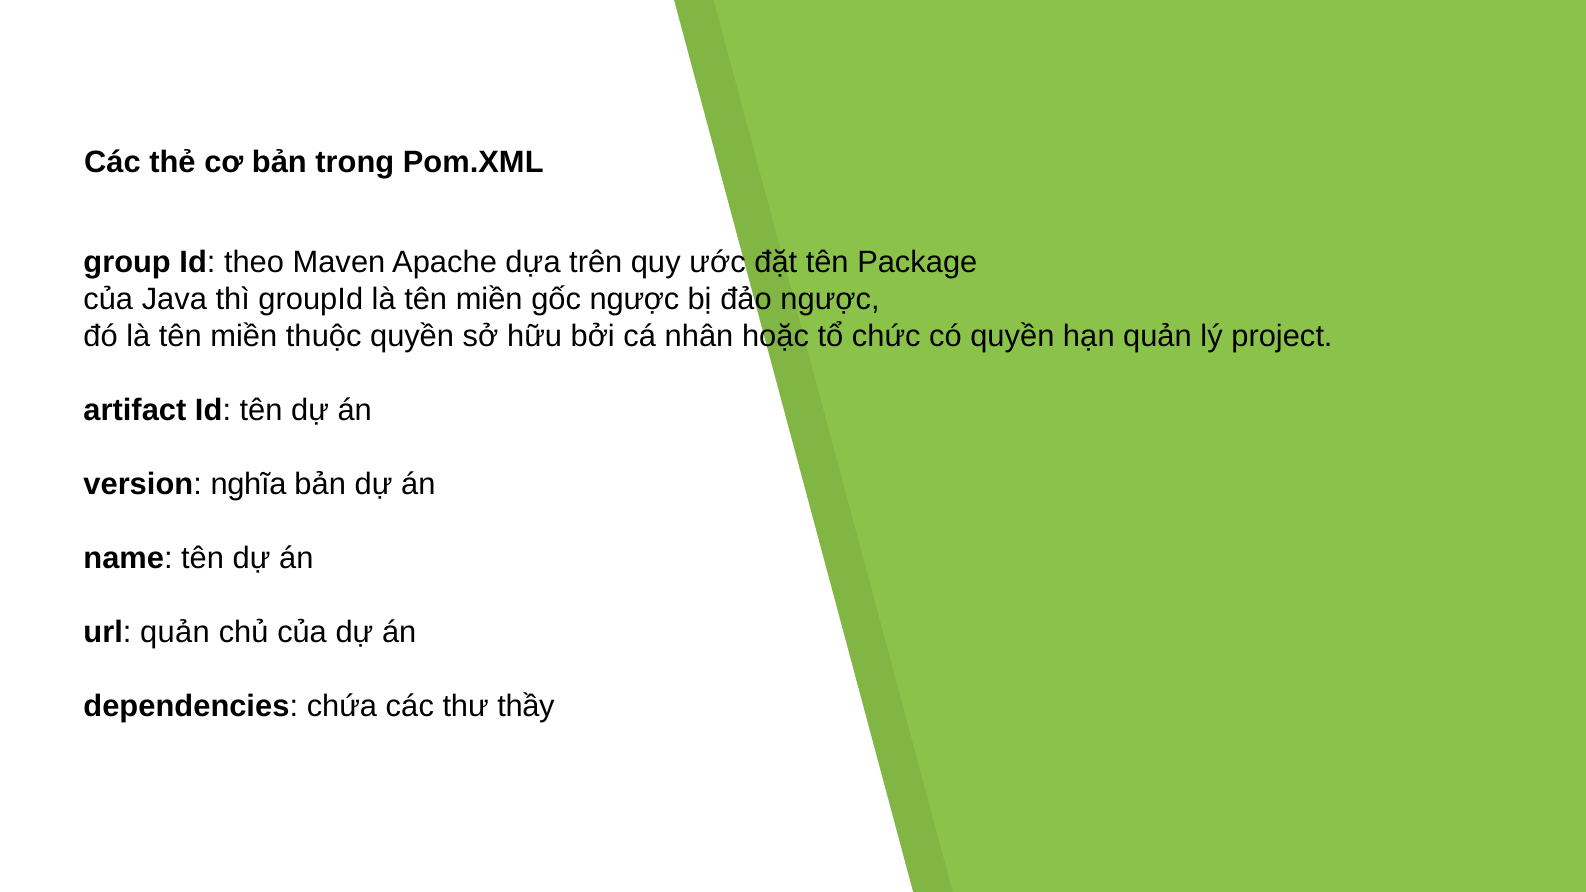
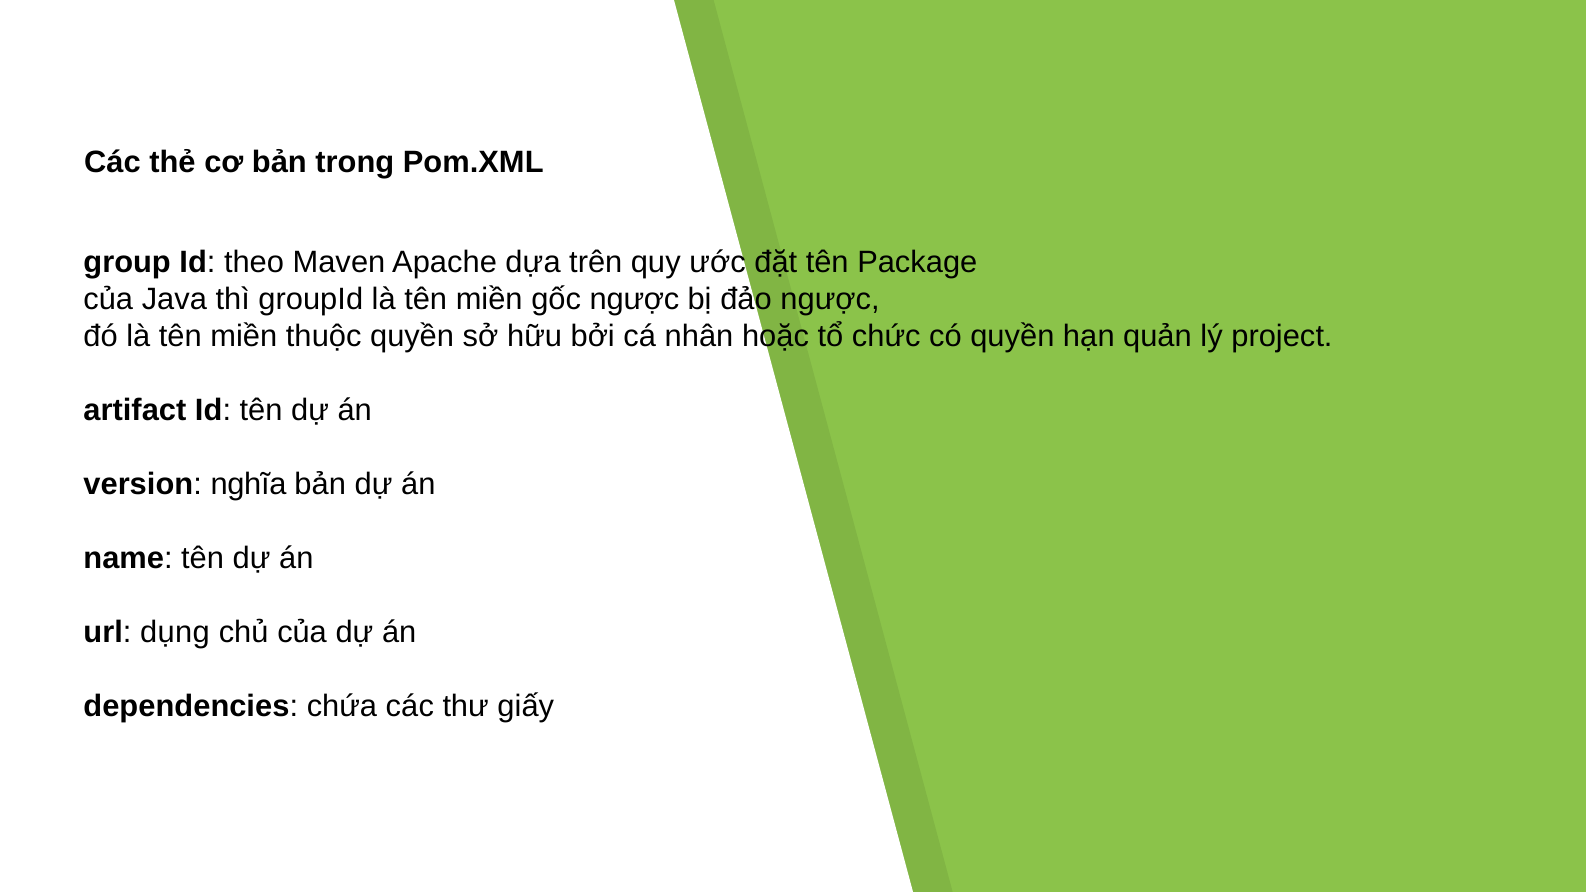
url quản: quản -> dụng
thầy: thầy -> giấy
